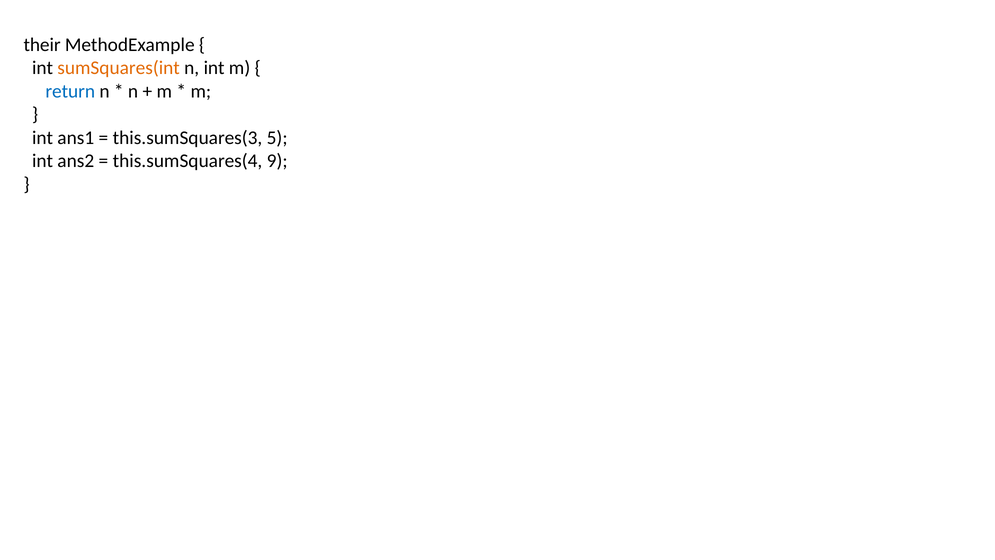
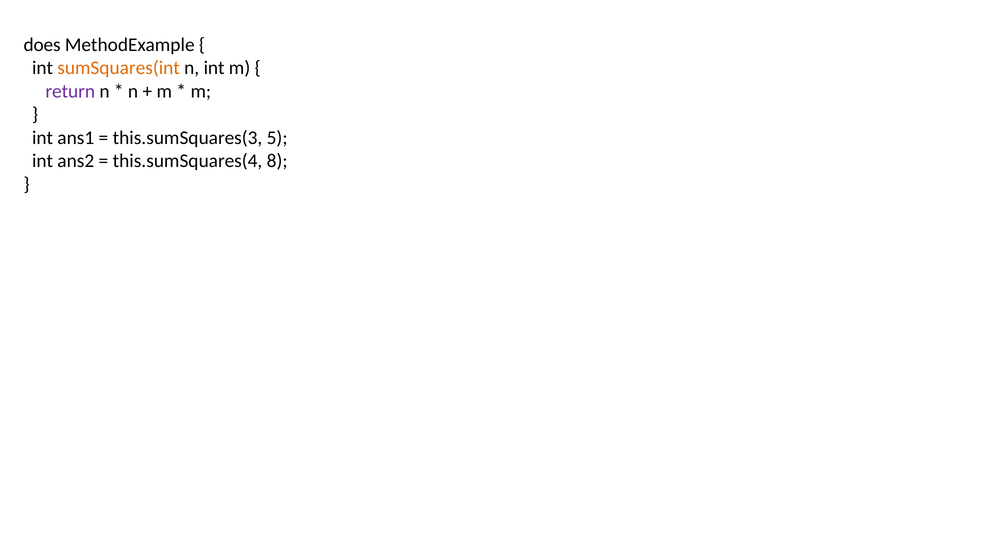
their: their -> does
return colour: blue -> purple
9: 9 -> 8
